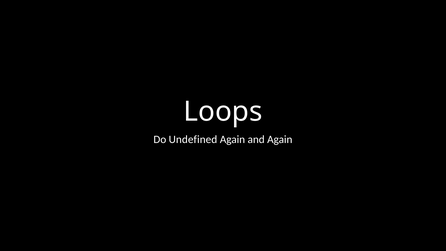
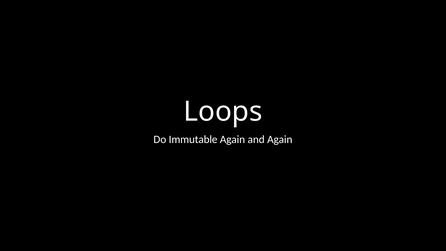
Undefined: Undefined -> Immutable
